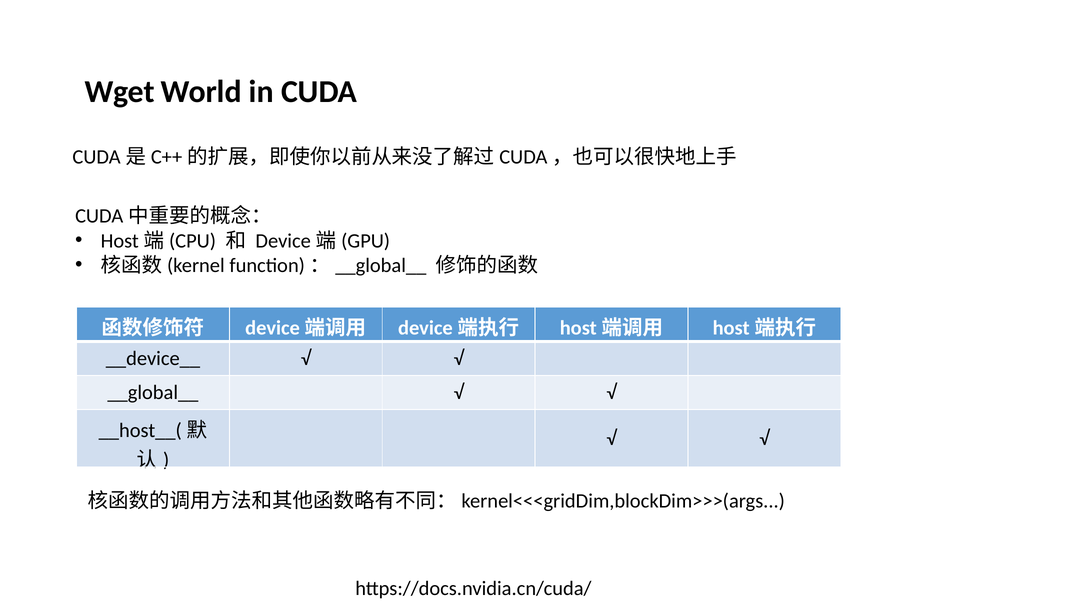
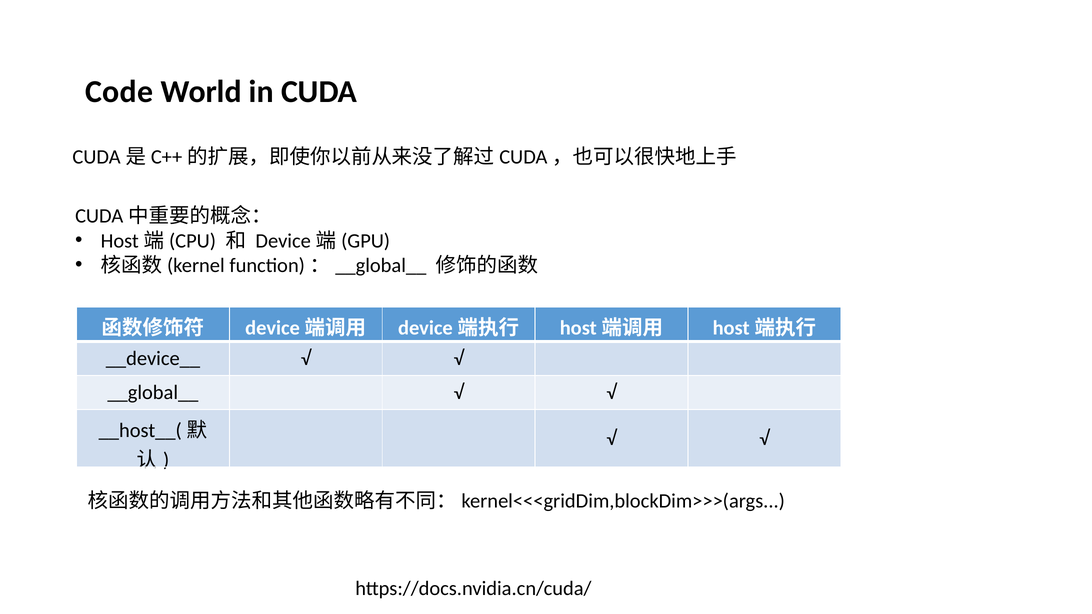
Wget: Wget -> Code
